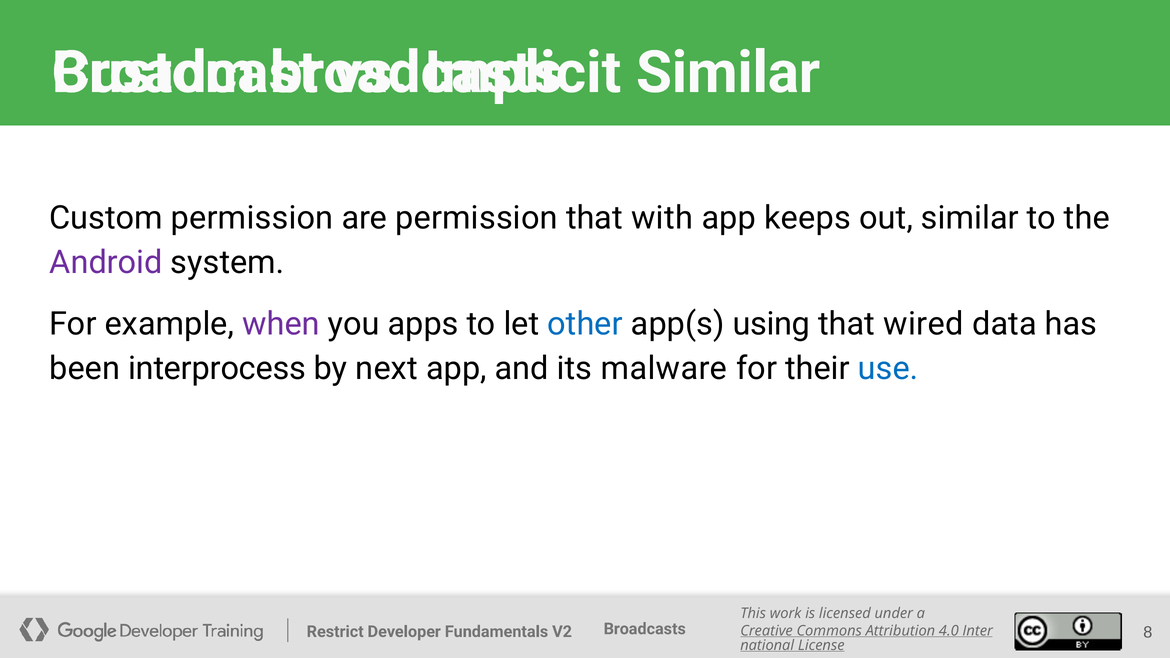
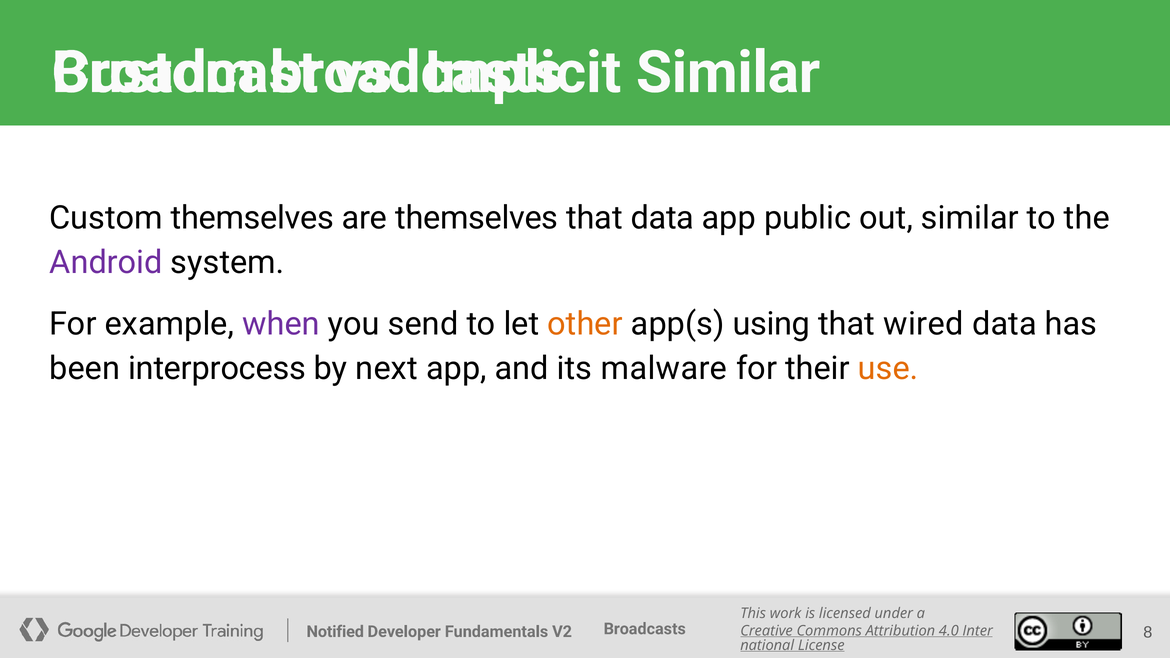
Custom permission: permission -> themselves
are permission: permission -> themselves
that with: with -> data
keeps: keeps -> public
apps: apps -> send
other colour: blue -> orange
use colour: blue -> orange
Restrict: Restrict -> Notified
